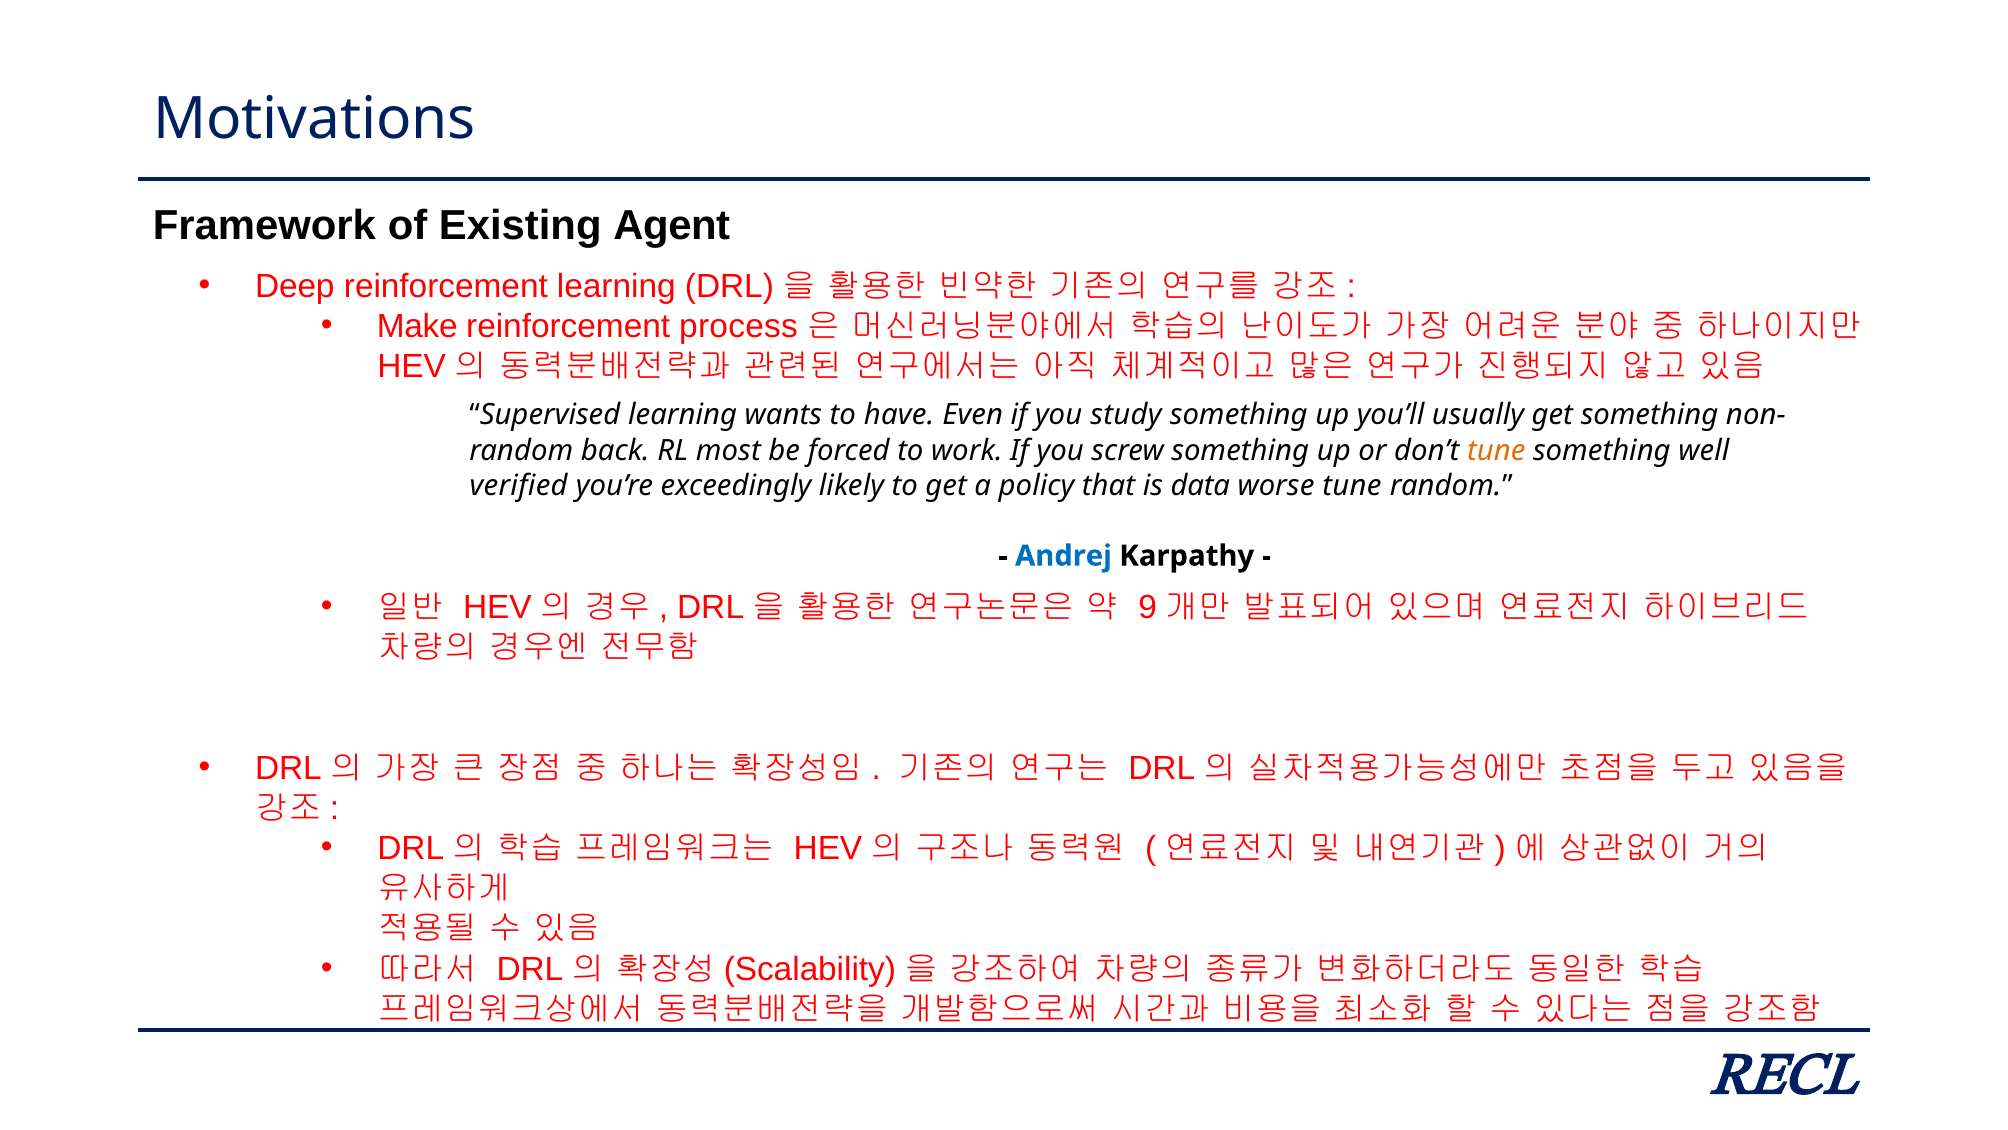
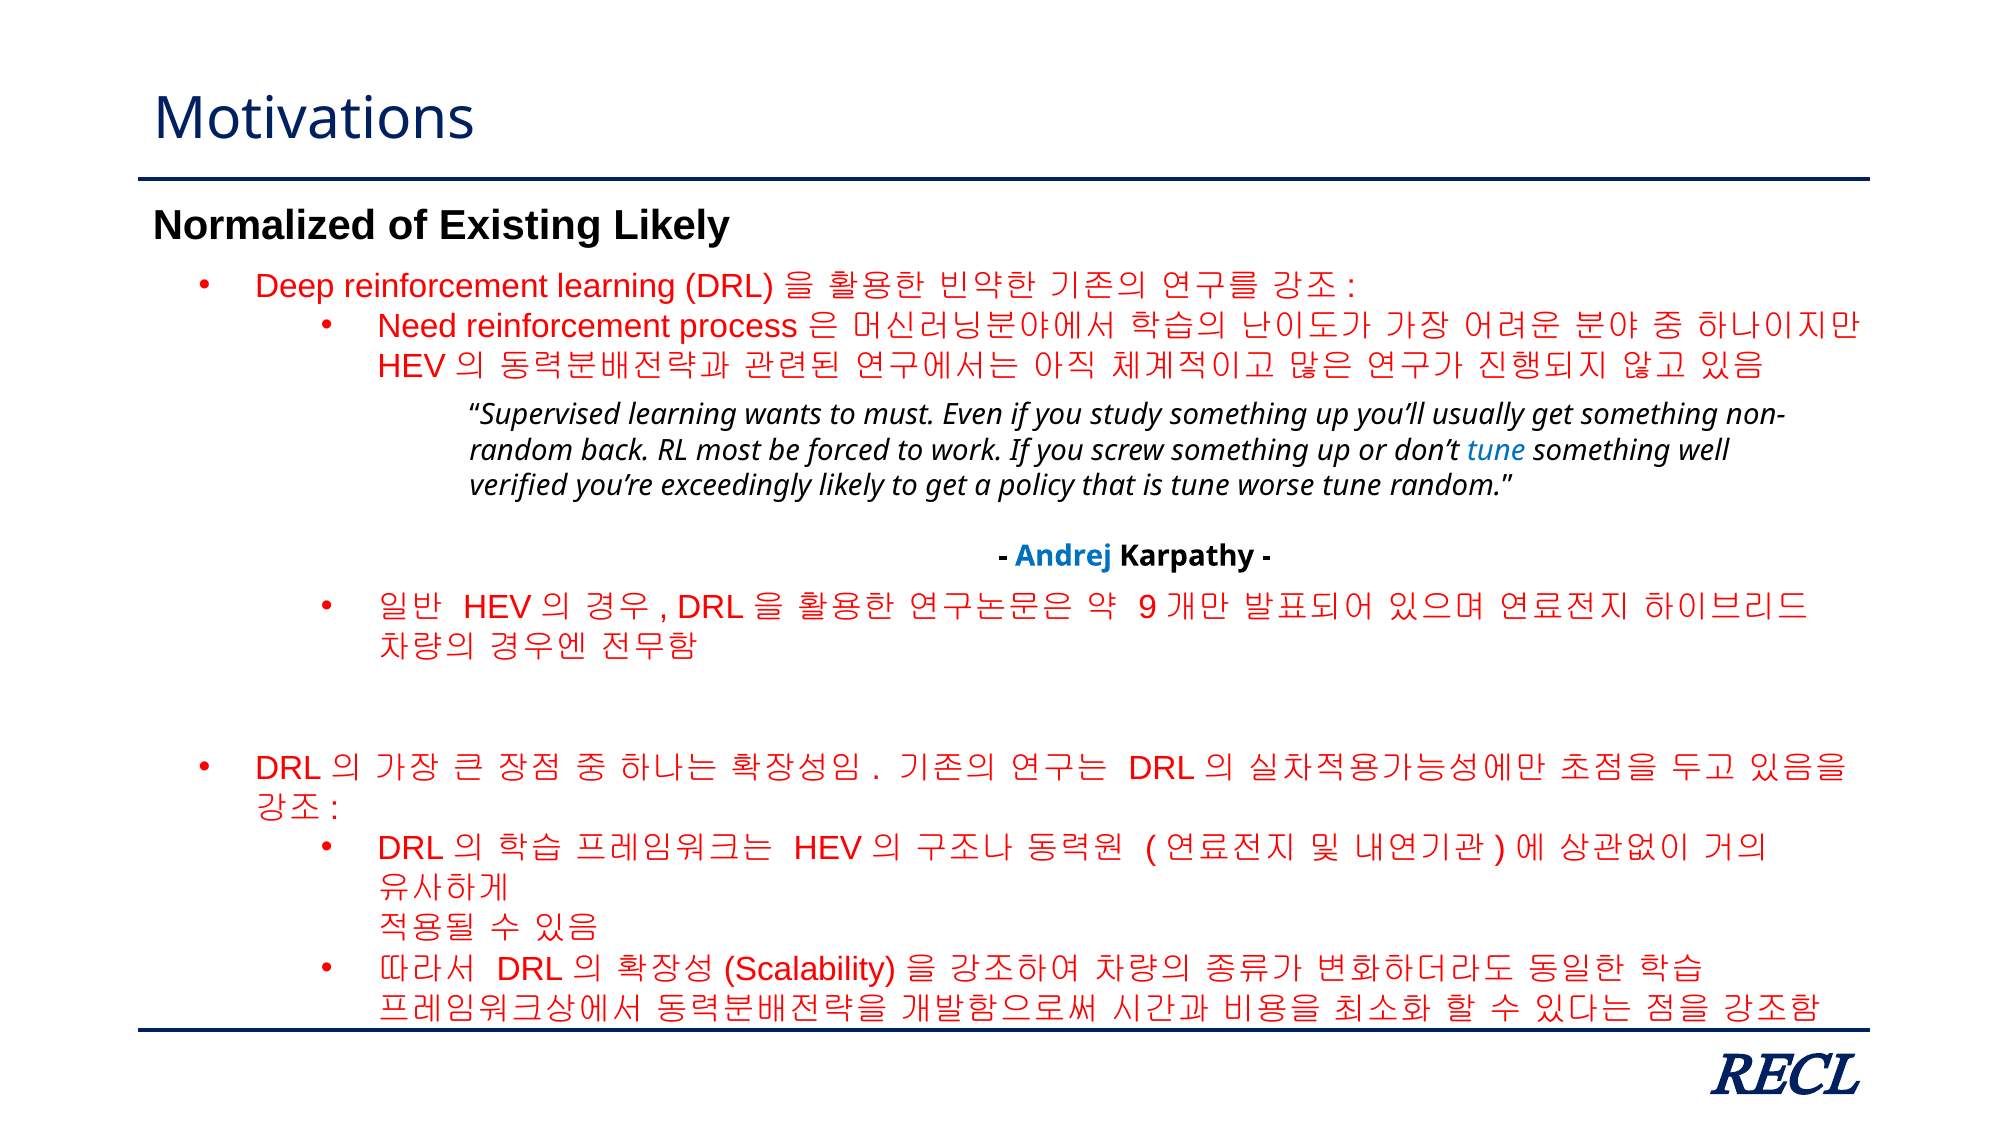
Framework: Framework -> Normalized
Existing Agent: Agent -> Likely
Make: Make -> Need
have: have -> must
tune at (1496, 450) colour: orange -> blue
is data: data -> tune
